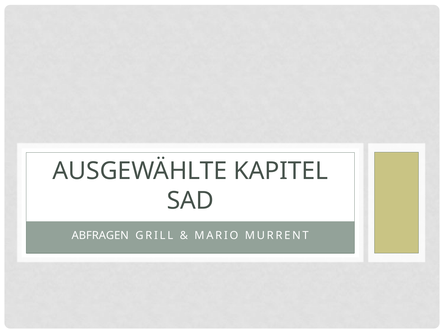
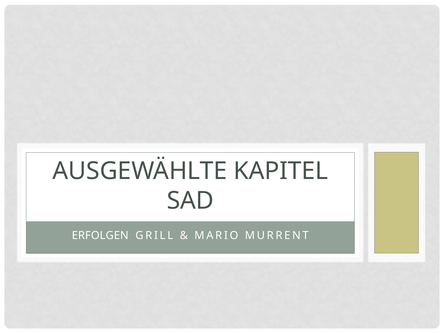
ABFRAGEN: ABFRAGEN -> ERFOLGEN
